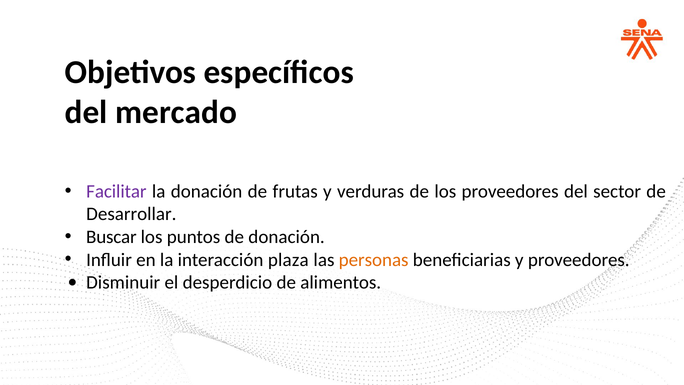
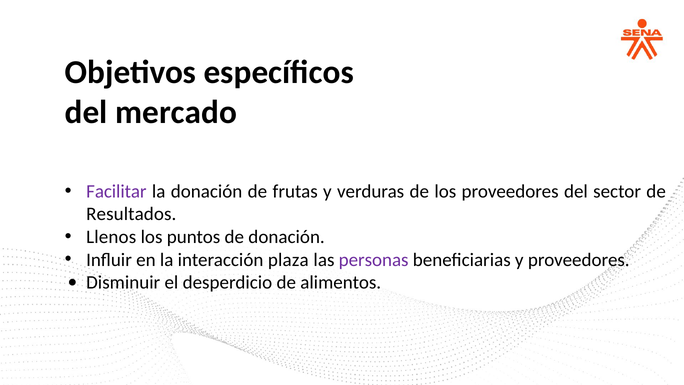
Desarrollar: Desarrollar -> Resultados
Buscar: Buscar -> Llenos
personas colour: orange -> purple
